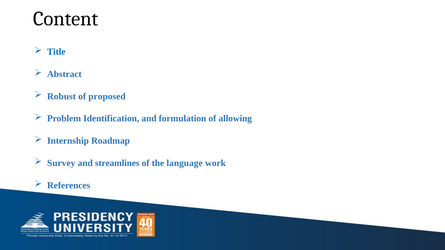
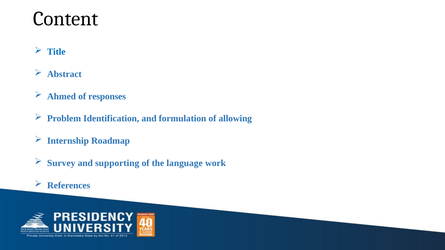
Robust: Robust -> Ahmed
proposed: proposed -> responses
streamlines: streamlines -> supporting
